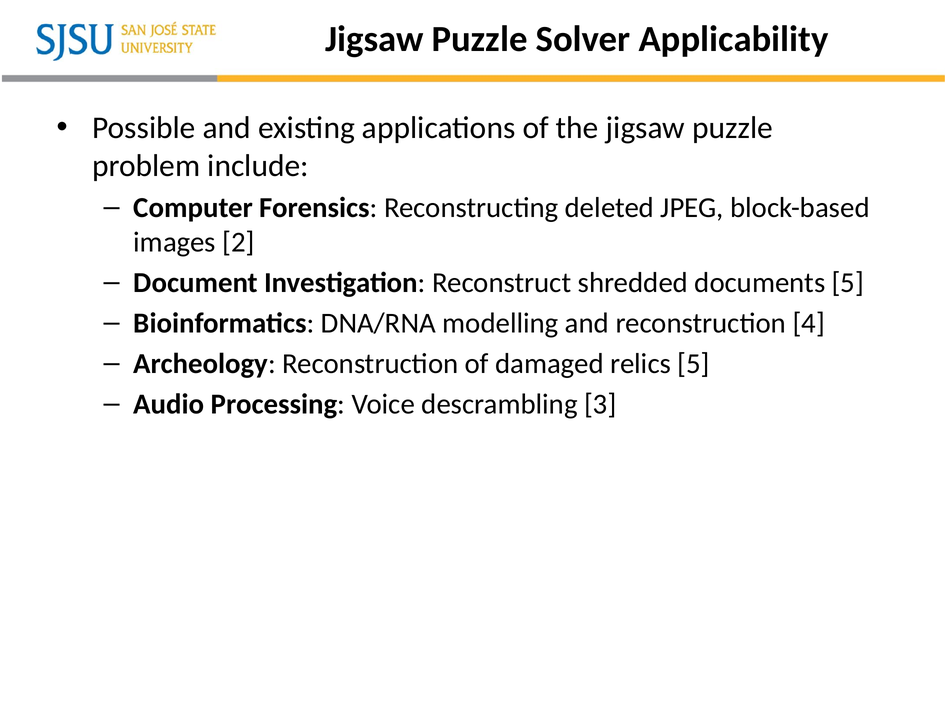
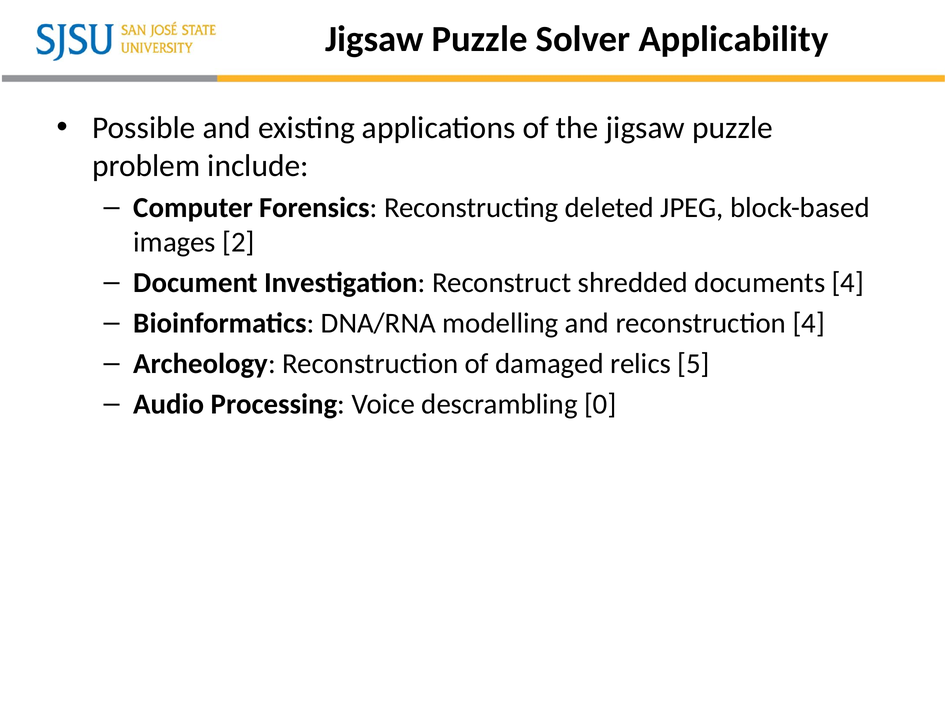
documents 5: 5 -> 4
3: 3 -> 0
